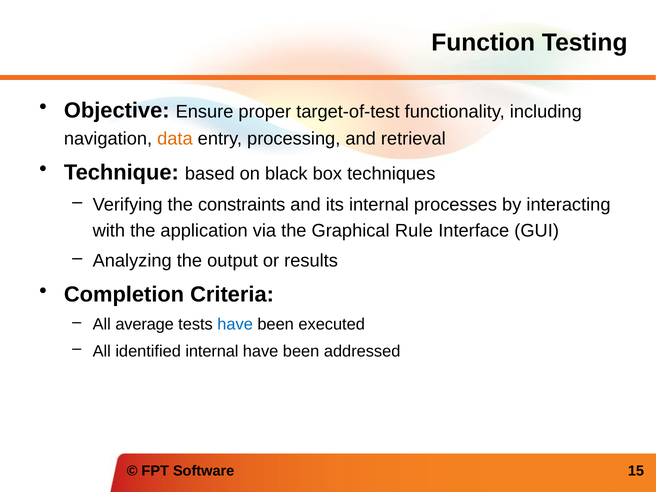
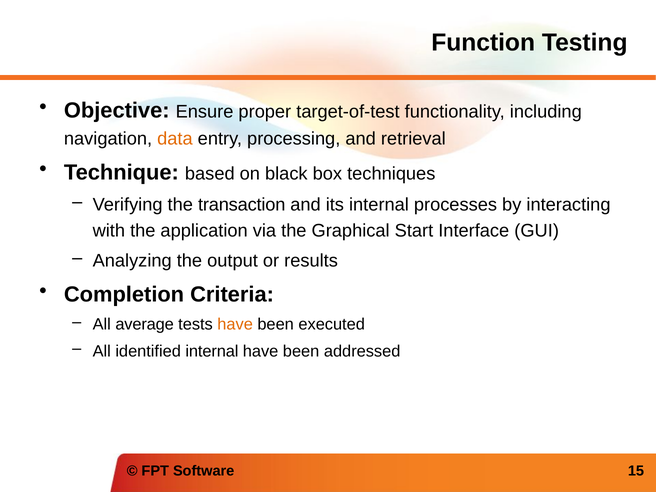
constraints: constraints -> transaction
Rule: Rule -> Start
have at (235, 324) colour: blue -> orange
